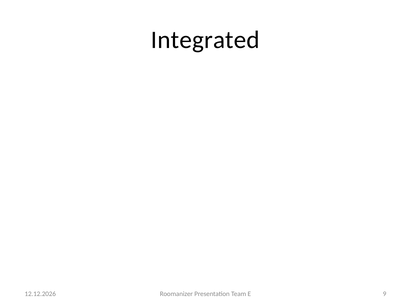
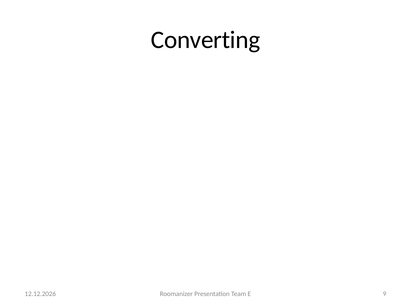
Integrated: Integrated -> Converting
